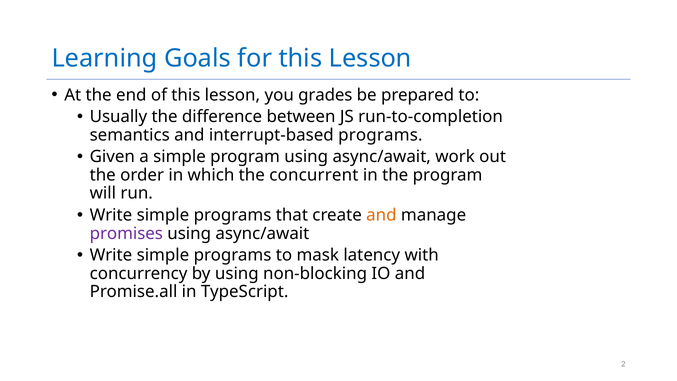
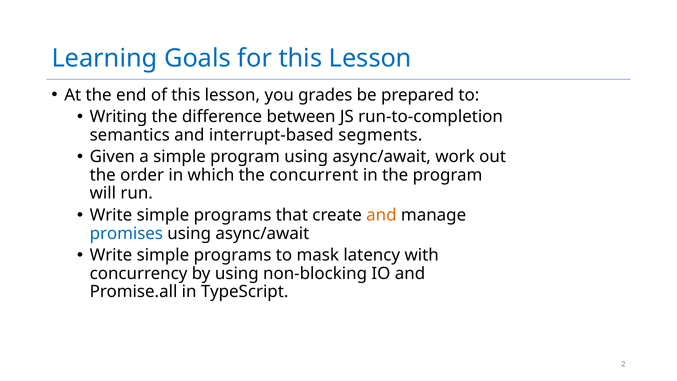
Usually: Usually -> Writing
interrupt-based programs: programs -> segments
promises colour: purple -> blue
